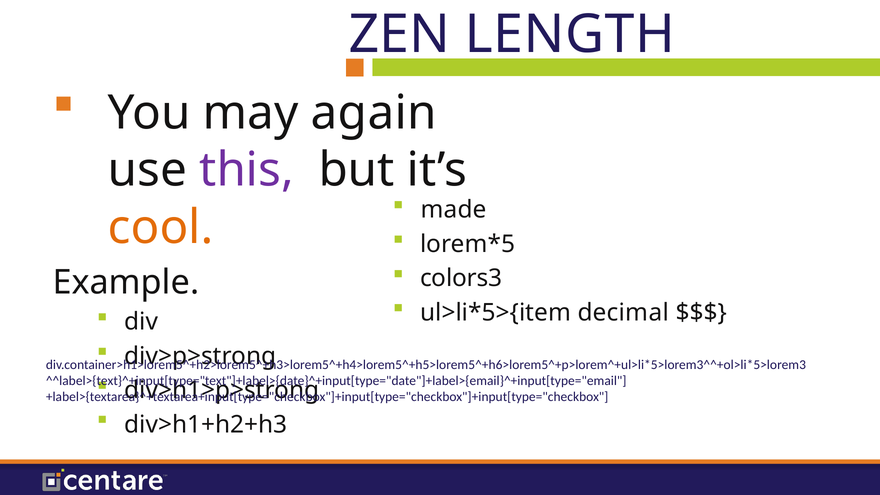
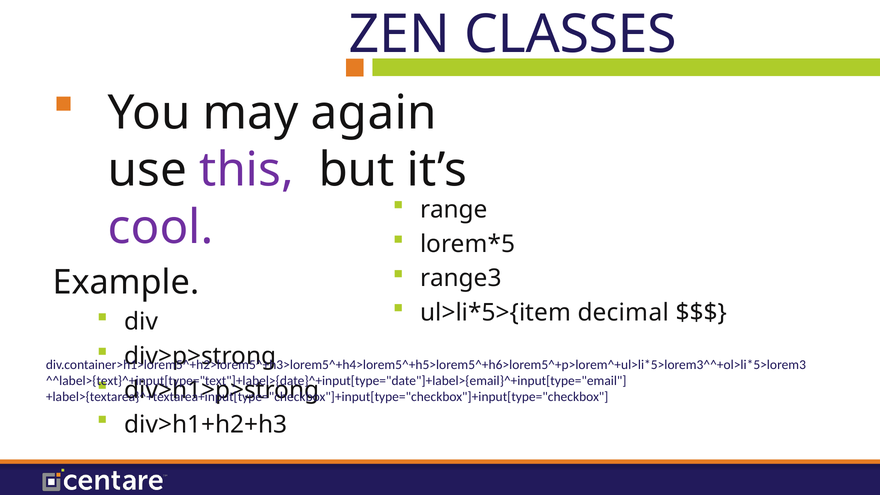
LENGTH: LENGTH -> CLASSES
made: made -> range
cool colour: orange -> purple
colors3: colors3 -> range3
